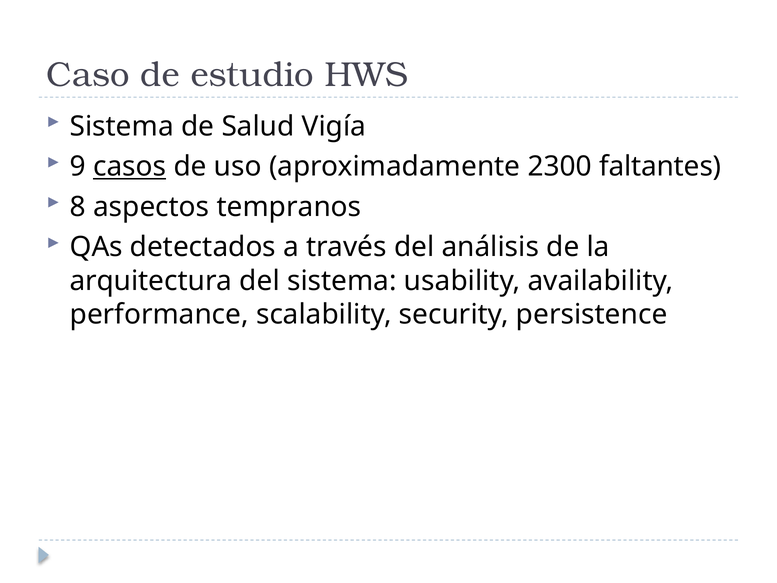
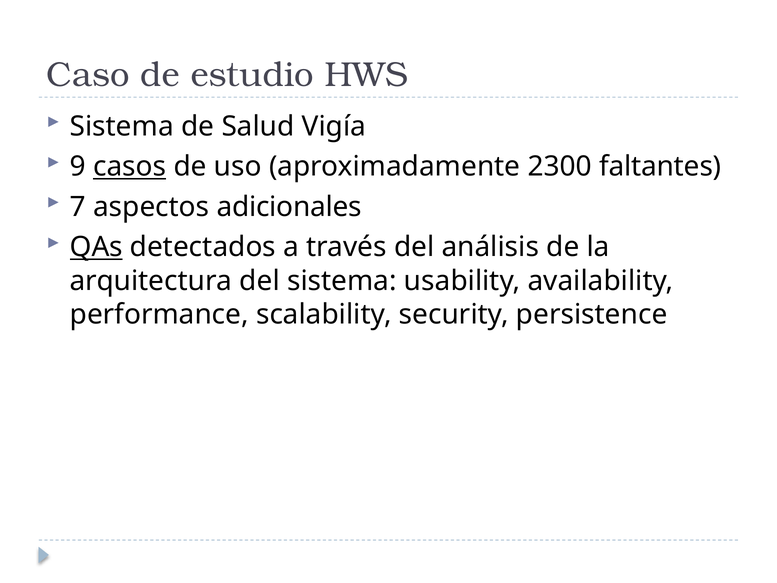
8: 8 -> 7
tempranos: tempranos -> adicionales
QAs underline: none -> present
